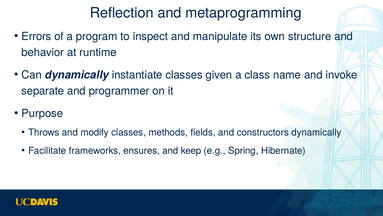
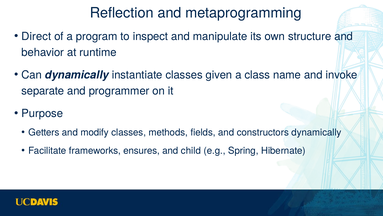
Errors: Errors -> Direct
Throws: Throws -> Getters
keep: keep -> child
